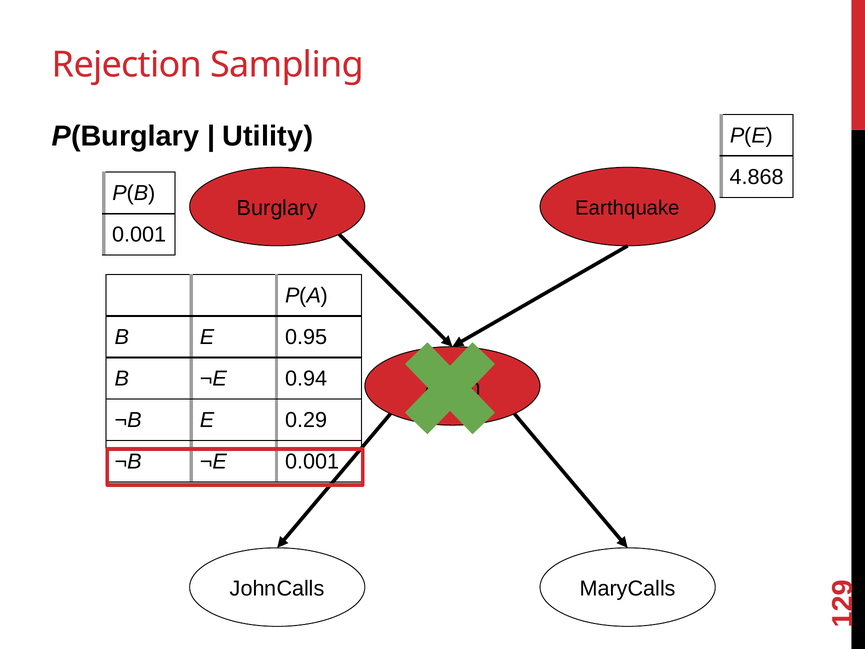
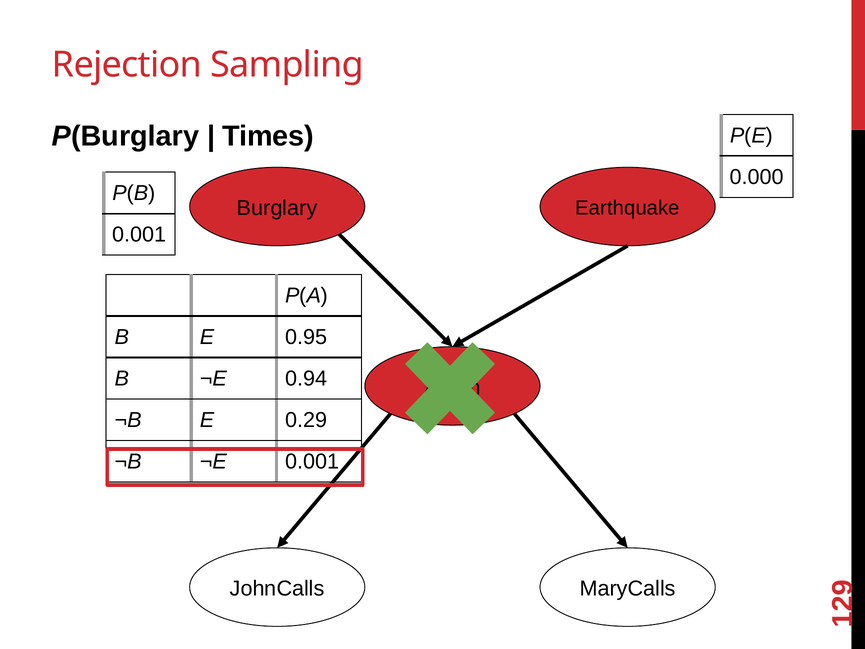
Utility: Utility -> Times
4.868: 4.868 -> 0.000
